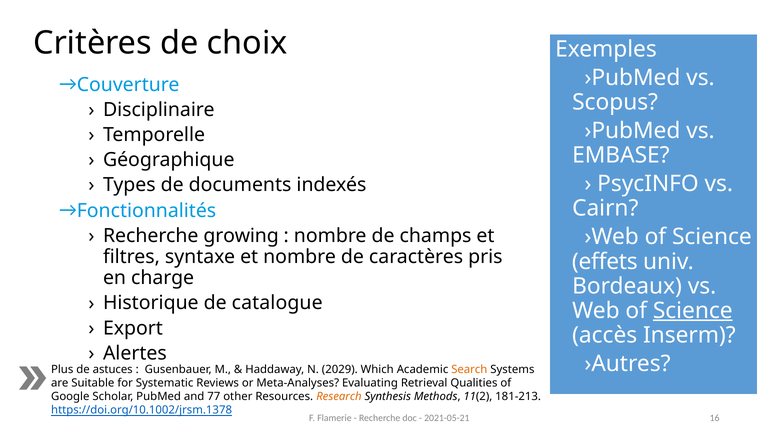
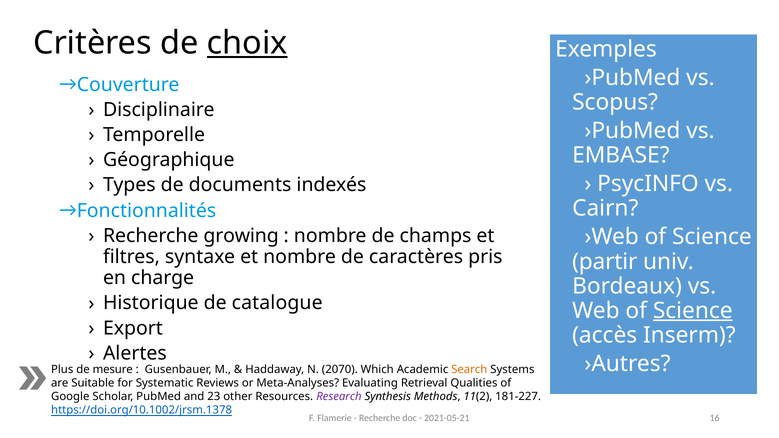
choix underline: none -> present
effets: effets -> partir
astuces: astuces -> mesure
2029: 2029 -> 2070
77: 77 -> 23
Research colour: orange -> purple
181‑213: 181‑213 -> 181‑227
